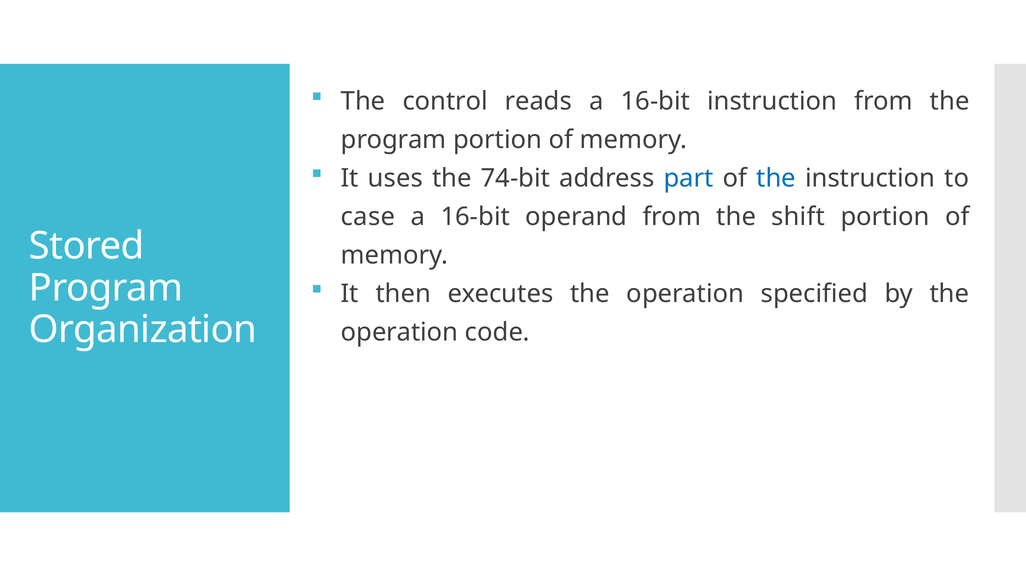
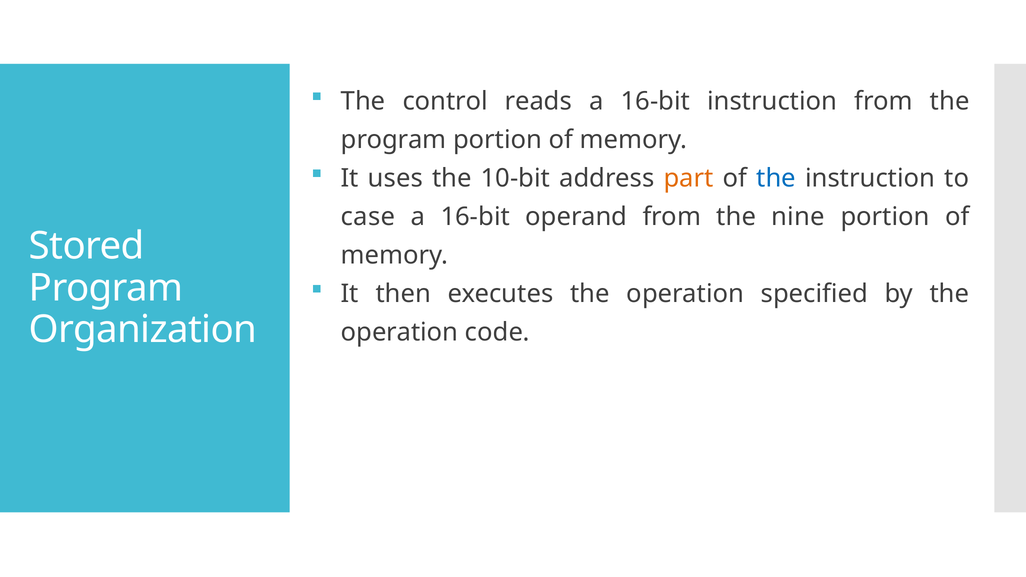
74-bit: 74-bit -> 10-bit
part colour: blue -> orange
shift: shift -> nine
